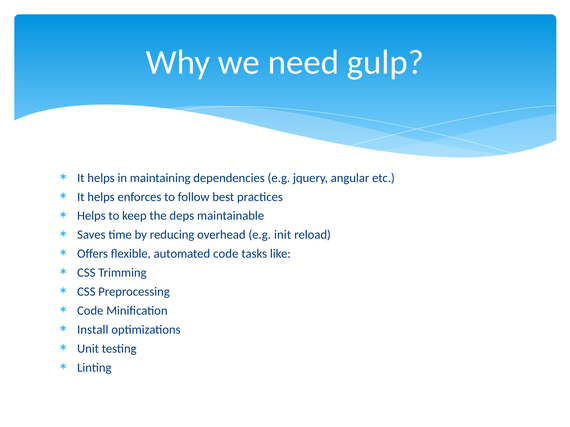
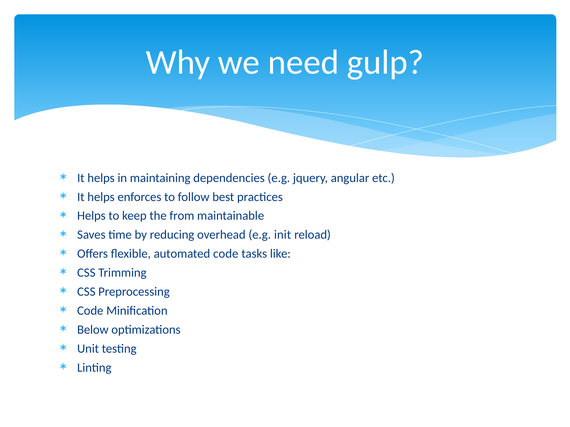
deps: deps -> from
Install: Install -> Below
